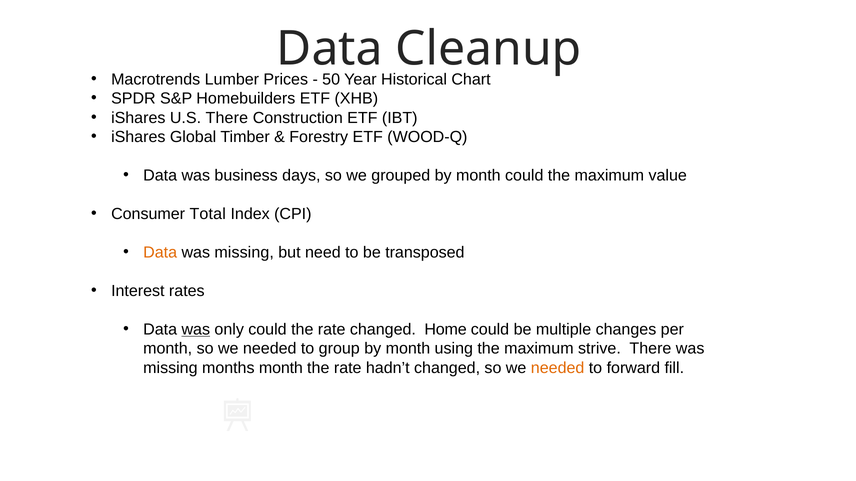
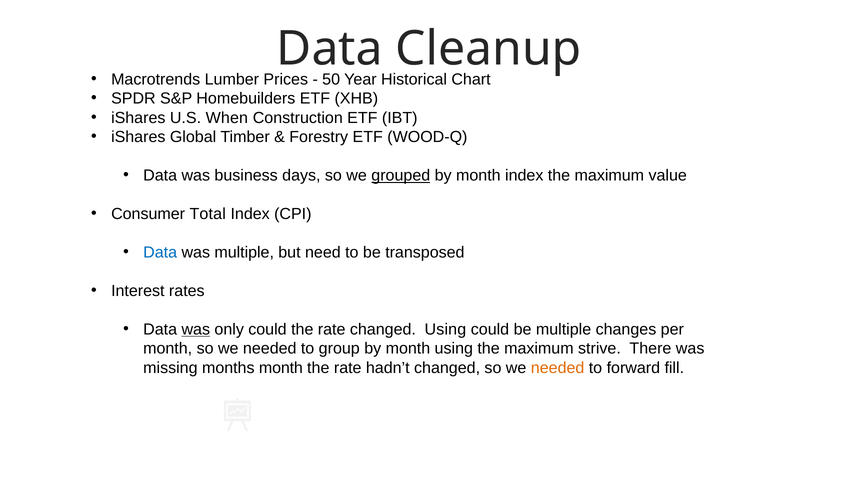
U.S There: There -> When
grouped underline: none -> present
month could: could -> index
Data at (160, 253) colour: orange -> blue
missing at (244, 253): missing -> multiple
changed Home: Home -> Using
